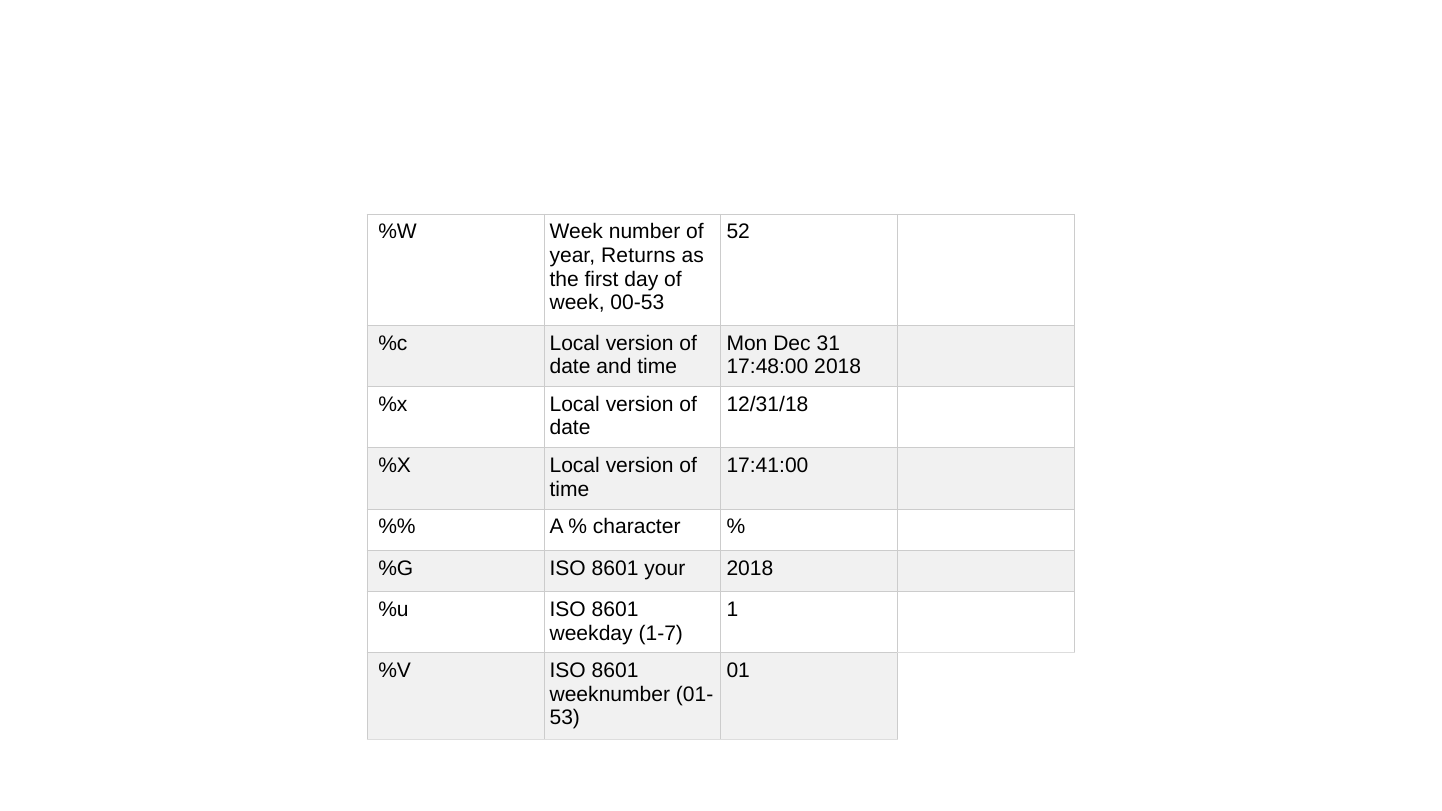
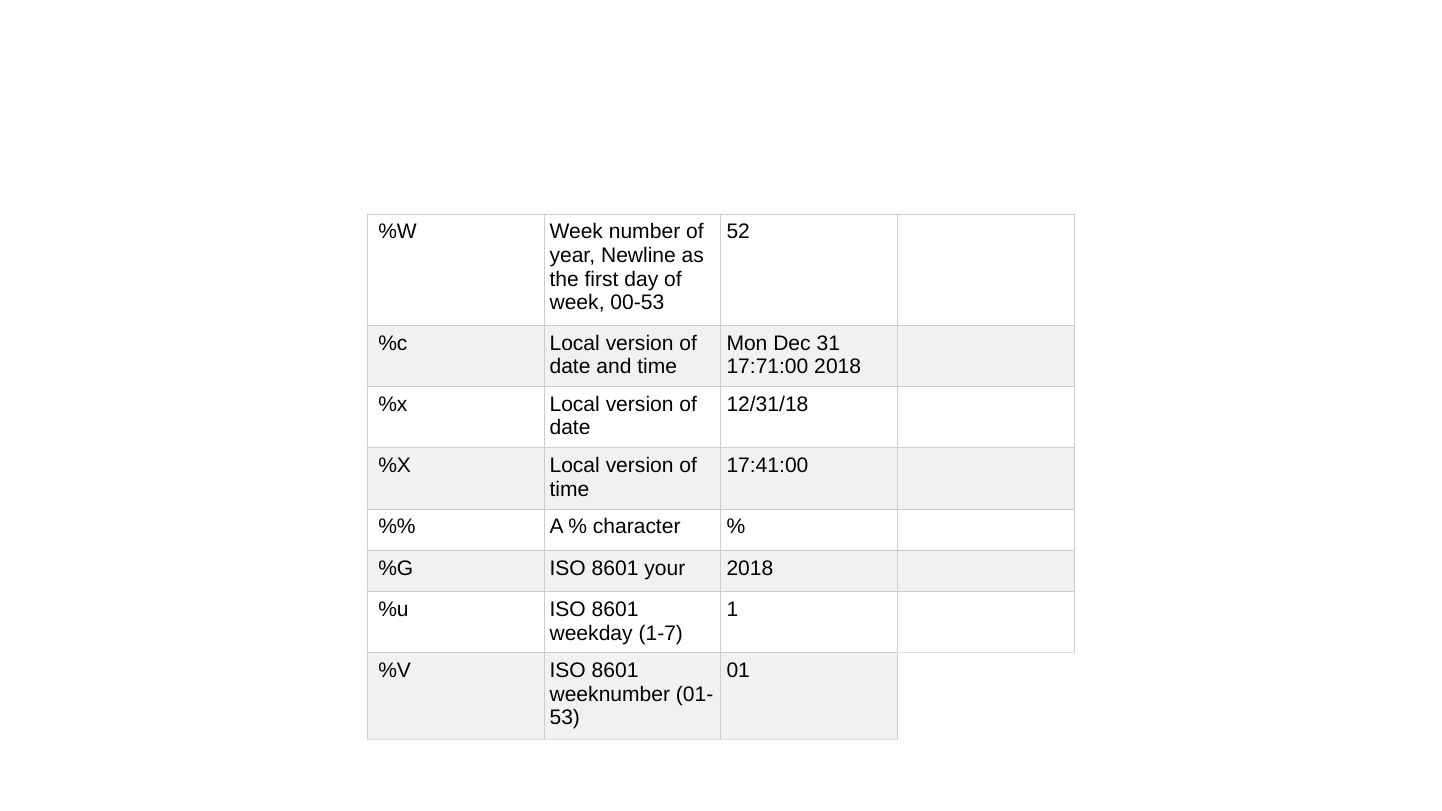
Returns: Returns -> Newline
17:48:00: 17:48:00 -> 17:71:00
